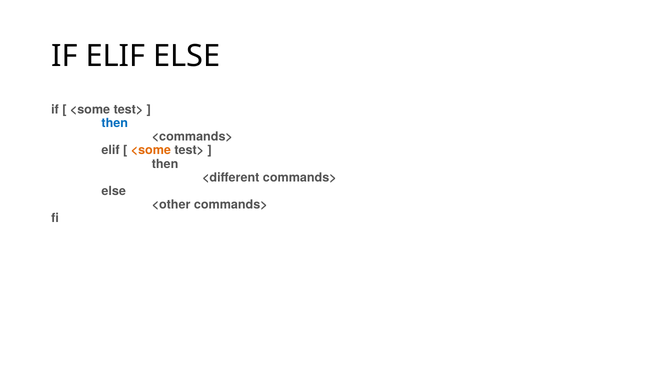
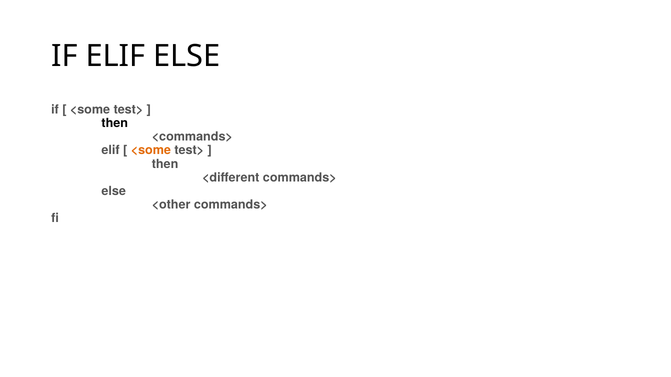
then at (115, 123) colour: blue -> black
